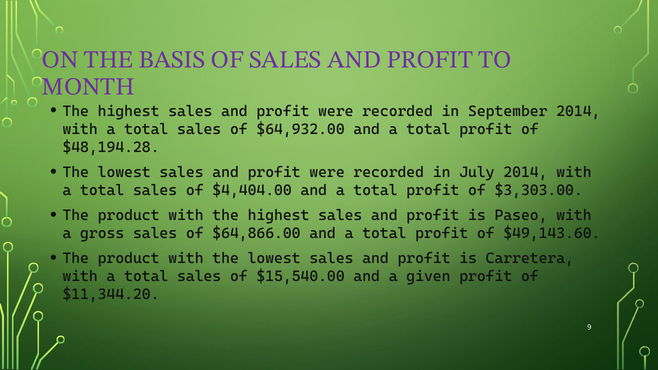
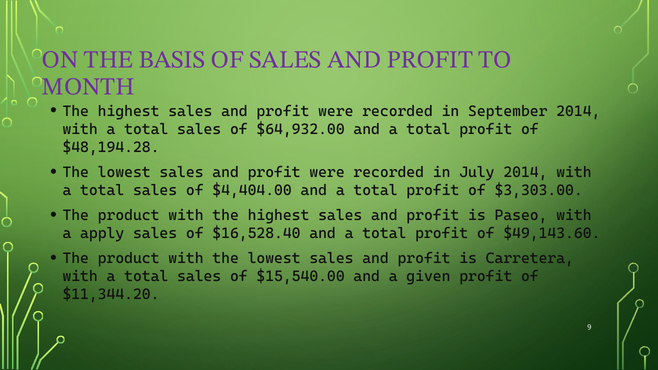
gross: gross -> apply
$64,866.00: $64,866.00 -> $16,528.40
